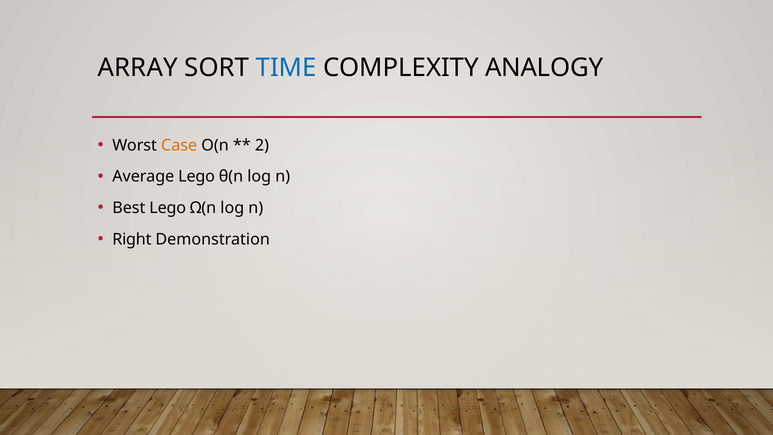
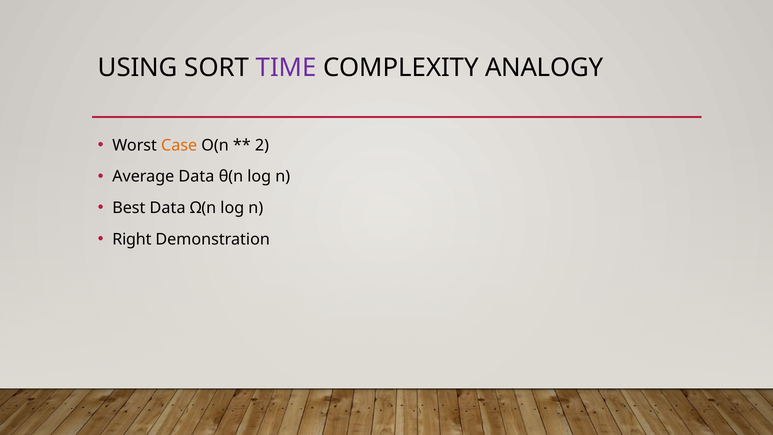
ARRAY: ARRAY -> USING
TIME colour: blue -> purple
Average Lego: Lego -> Data
Best Lego: Lego -> Data
